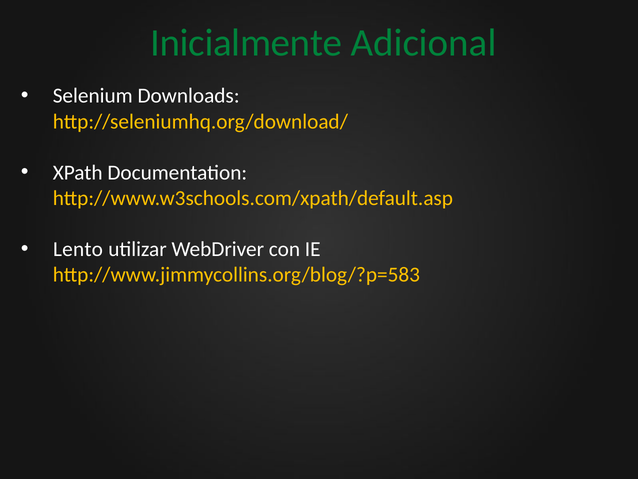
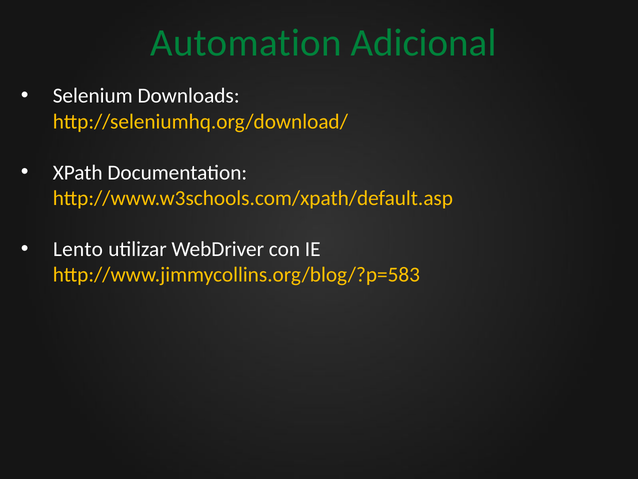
Inicialmente: Inicialmente -> Automation
